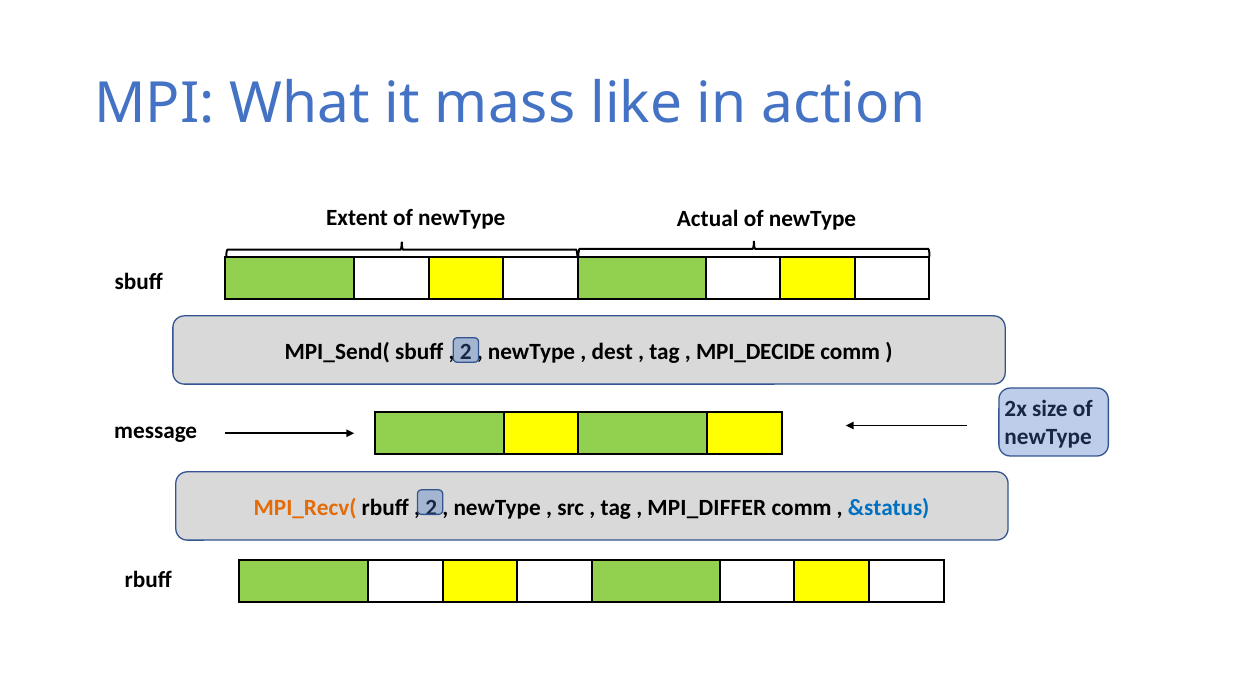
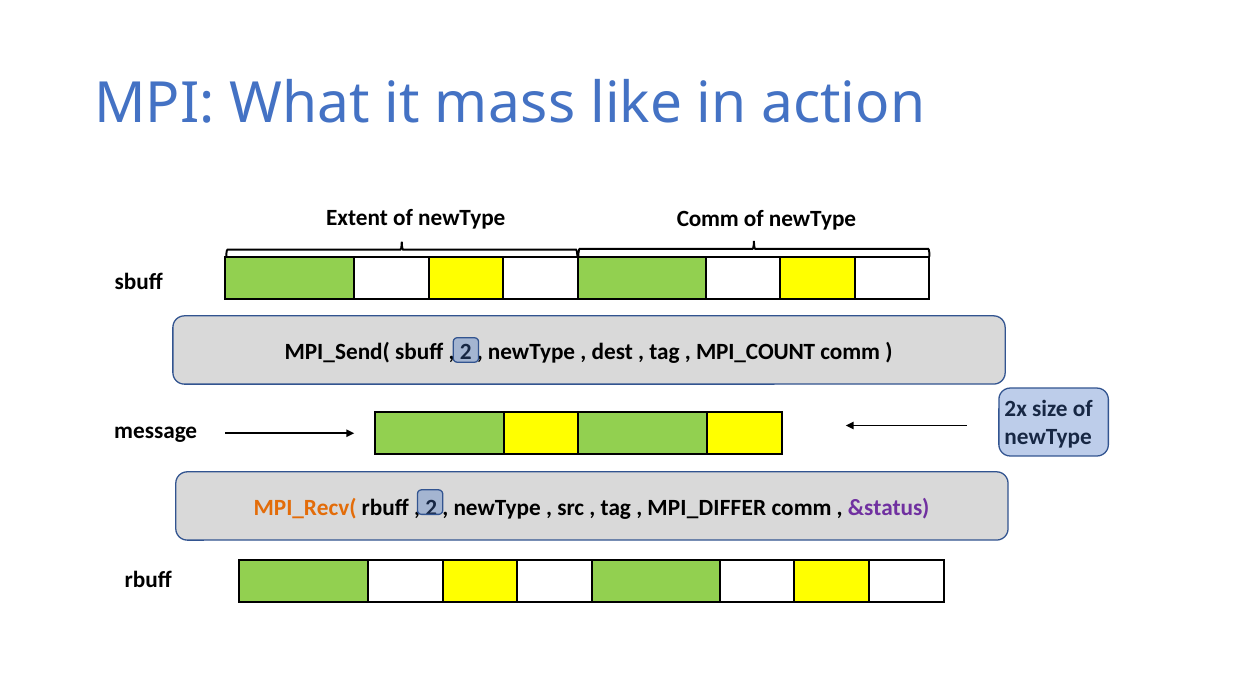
Actual at (708, 219): Actual -> Comm
MPI_DECIDE: MPI_DECIDE -> MPI_COUNT
&status colour: blue -> purple
